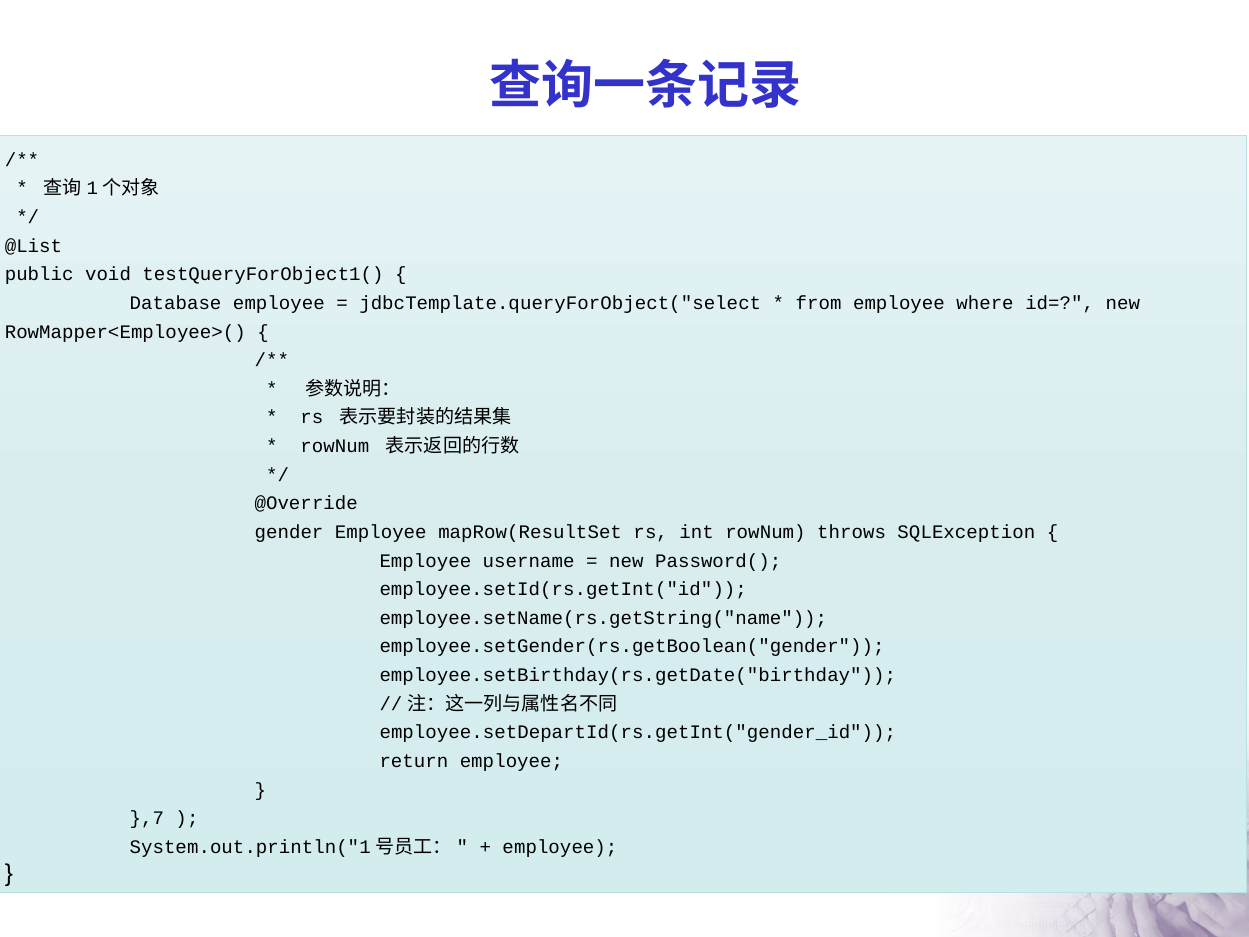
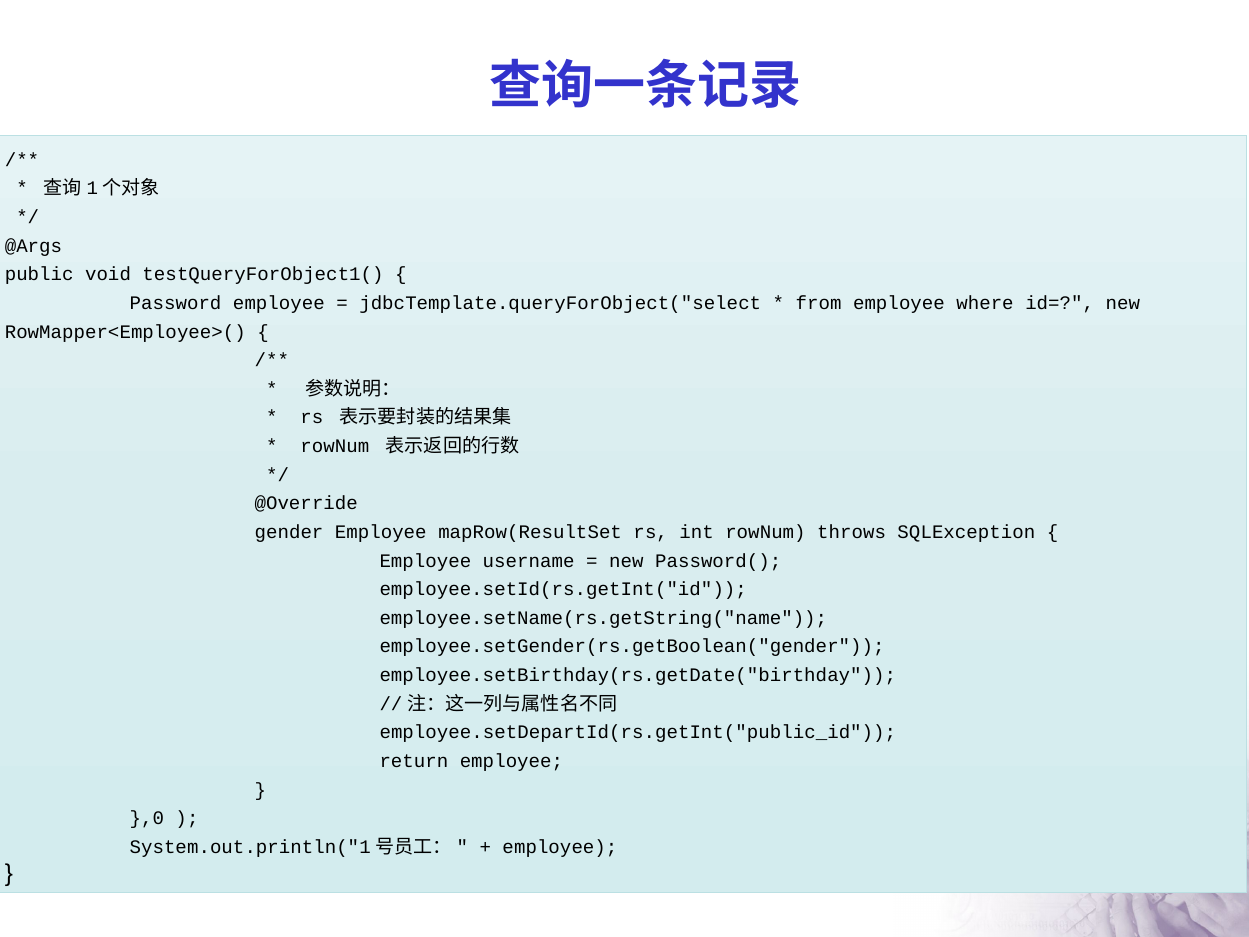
@List: @List -> @Args
Database: Database -> Password
employee.setDepartId(rs.getInt("gender_id: employee.setDepartId(rs.getInt("gender_id -> employee.setDepartId(rs.getInt("public_id
},7: },7 -> },0
